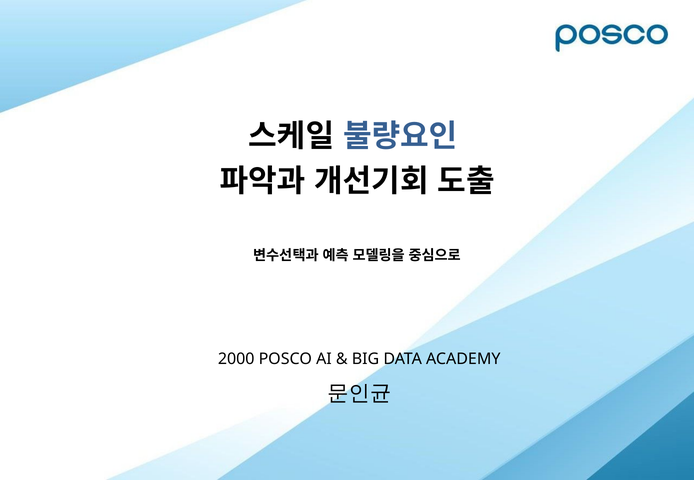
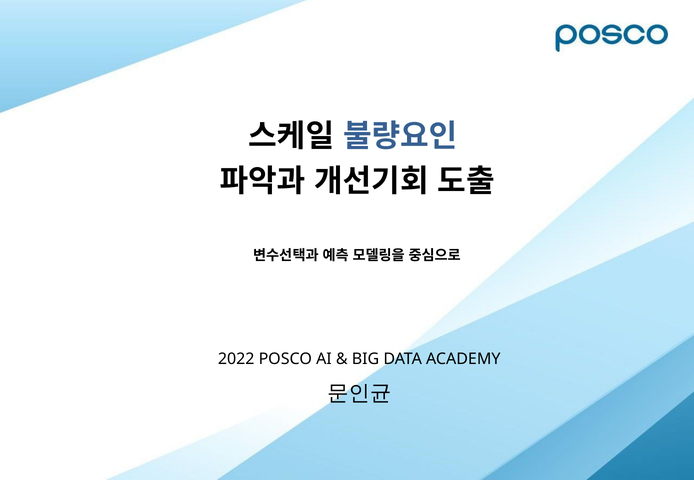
2000: 2000 -> 2022
